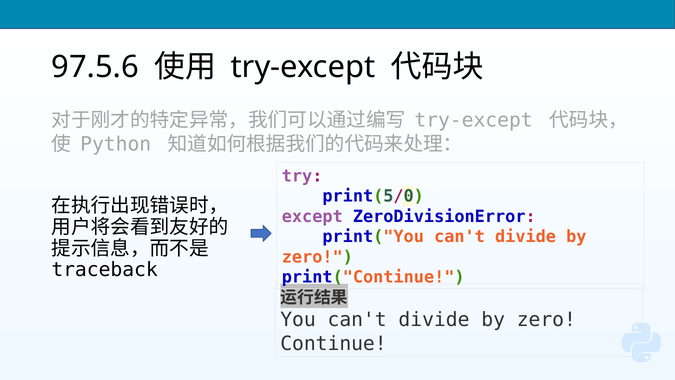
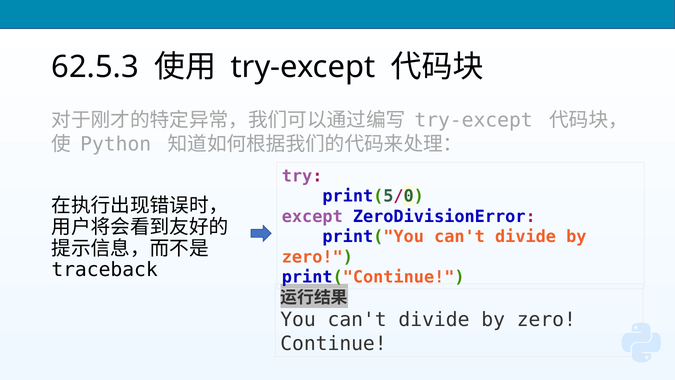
97.5.6: 97.5.6 -> 62.5.3
